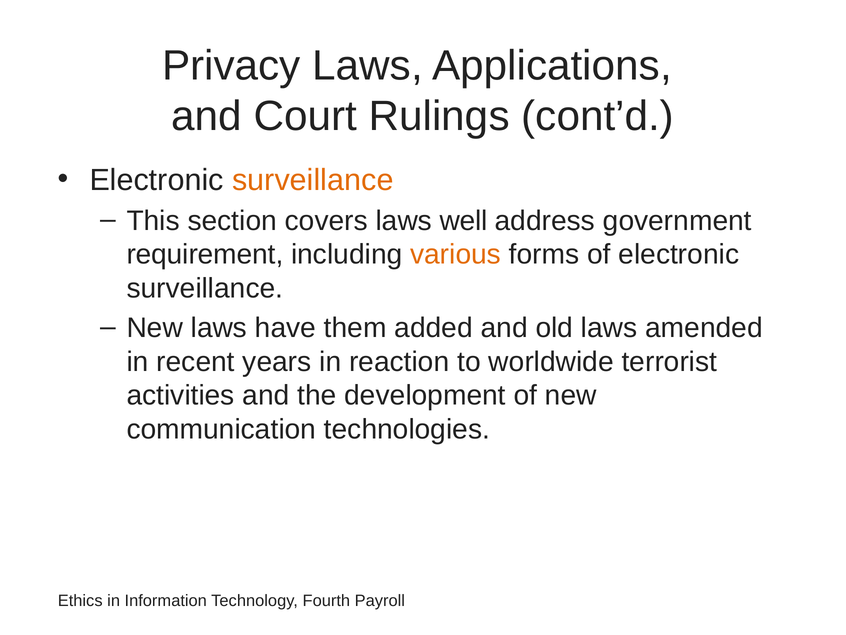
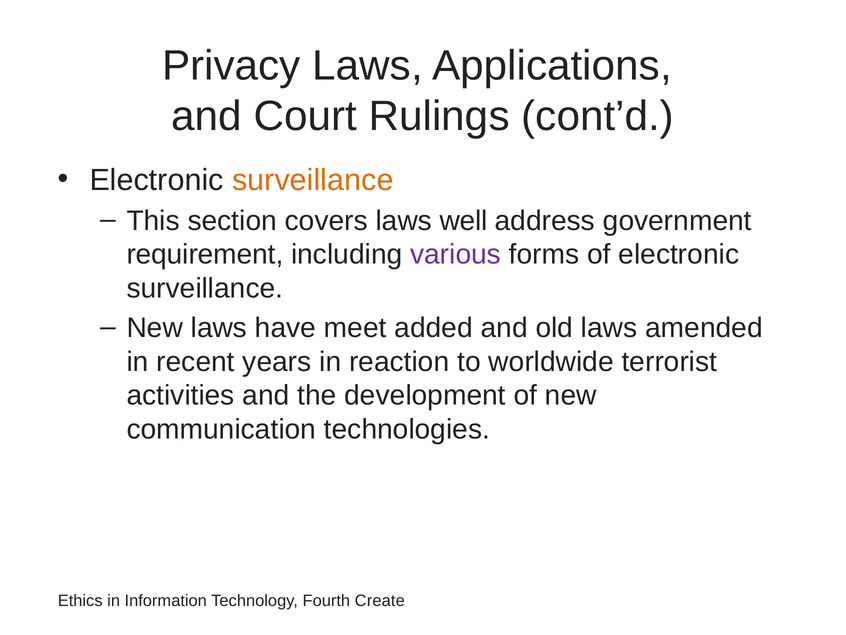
various colour: orange -> purple
them: them -> meet
Payroll: Payroll -> Create
